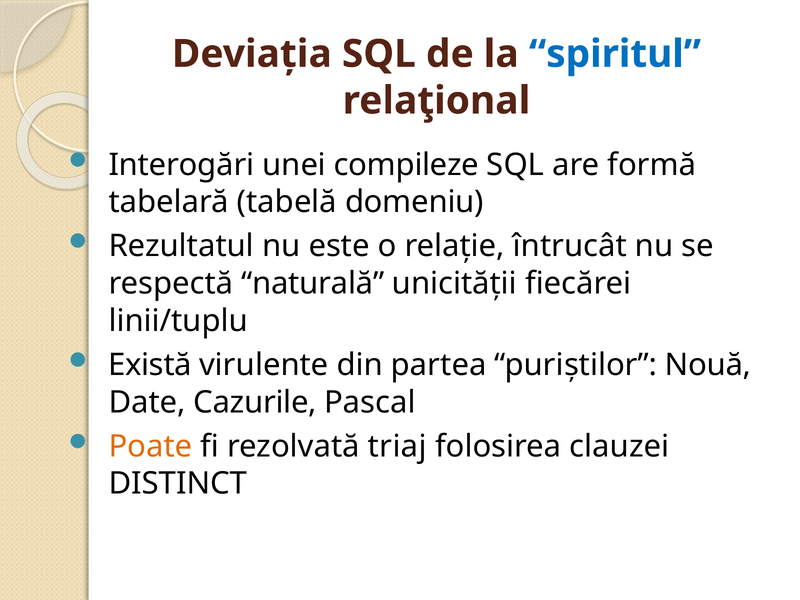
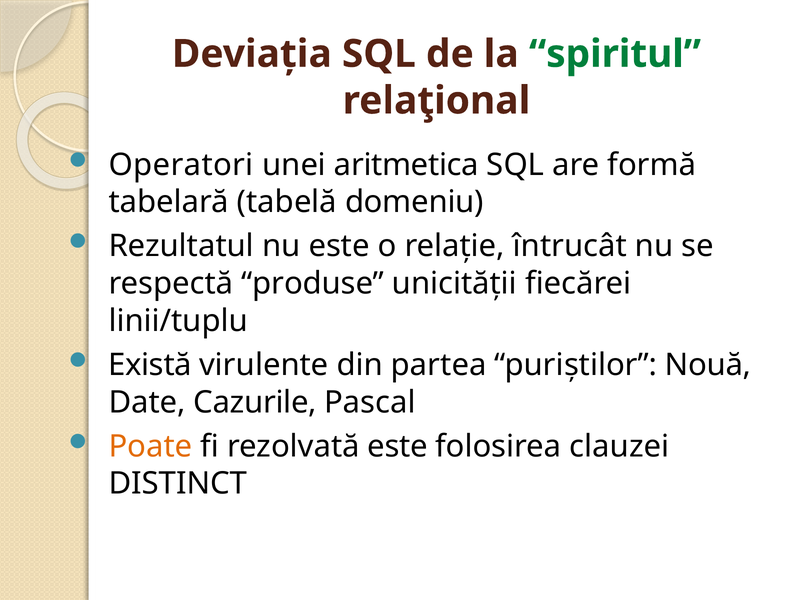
spiritul colour: blue -> green
Interogări: Interogări -> Operatori
compileze: compileze -> aritmetica
naturală: naturală -> produse
rezolvată triaj: triaj -> este
